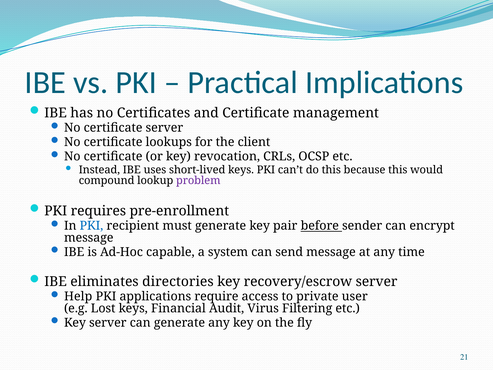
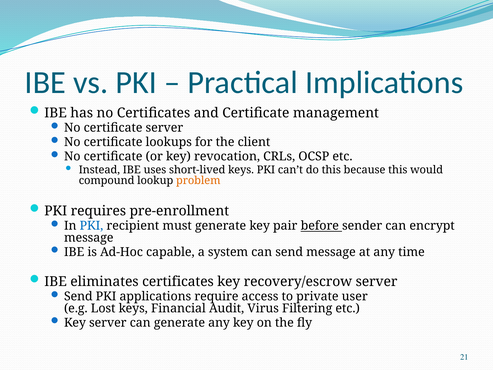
problem colour: purple -> orange
eliminates directories: directories -> certificates
Help at (78, 296): Help -> Send
